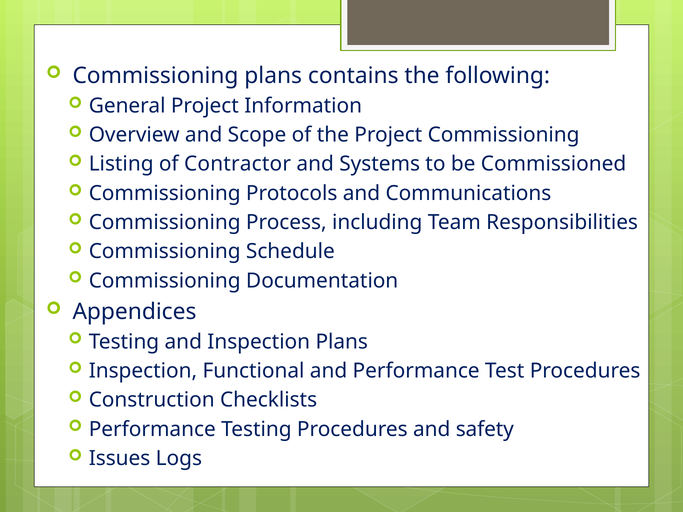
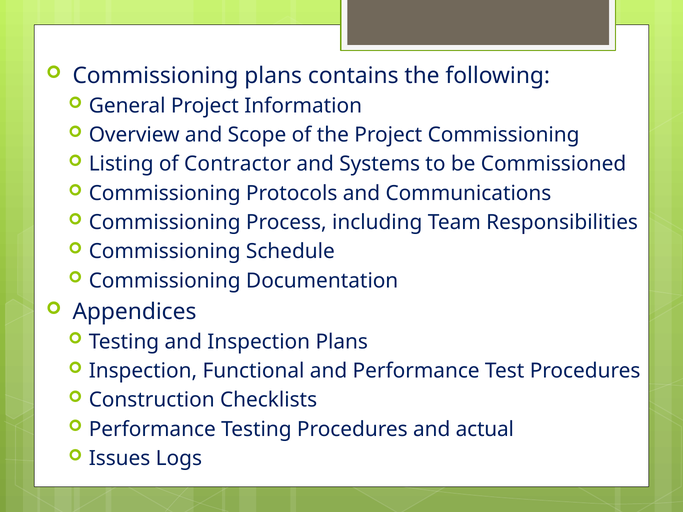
safety: safety -> actual
